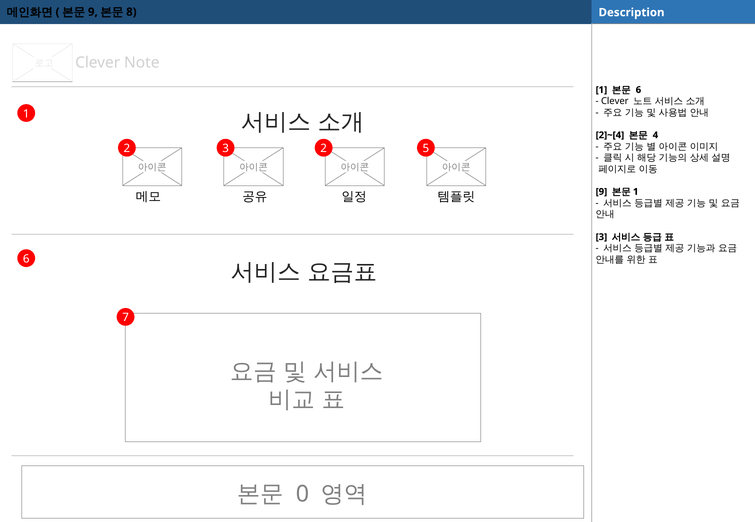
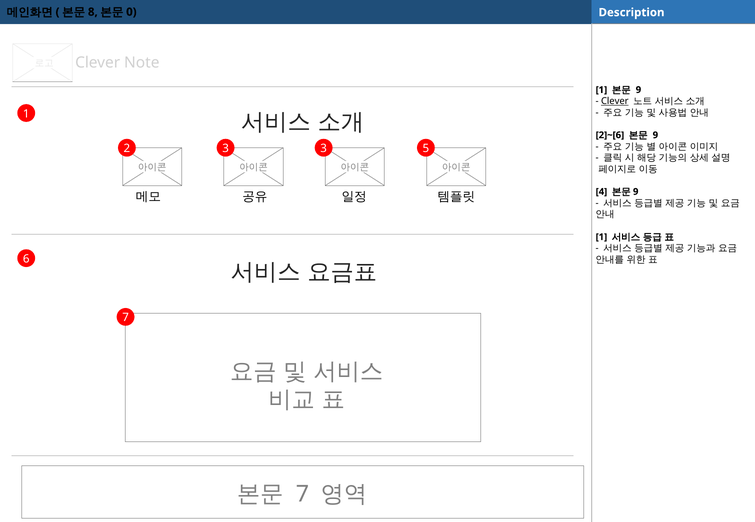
9 at (93, 12): 9 -> 8
8: 8 -> 0
6 at (638, 90): 6 -> 9
Clever at (615, 101) underline: none -> present
2]~[4: 2]~[4 -> 2]~[6
4 at (655, 135): 4 -> 9
3 2: 2 -> 3
9 at (601, 192): 9 -> 4
1 at (636, 192): 1 -> 9
3 at (601, 237): 3 -> 1
0 at (302, 495): 0 -> 7
